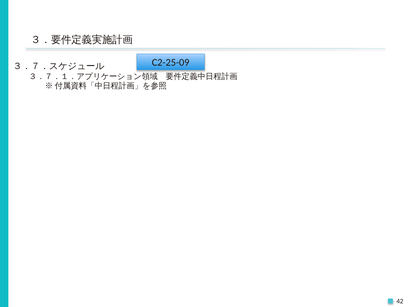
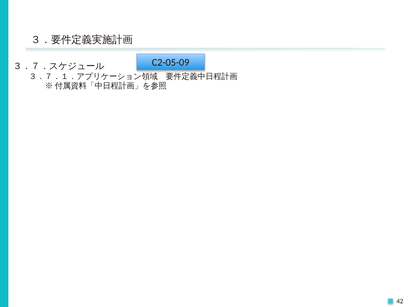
C2-25-09: C2-25-09 -> C2-05-09
